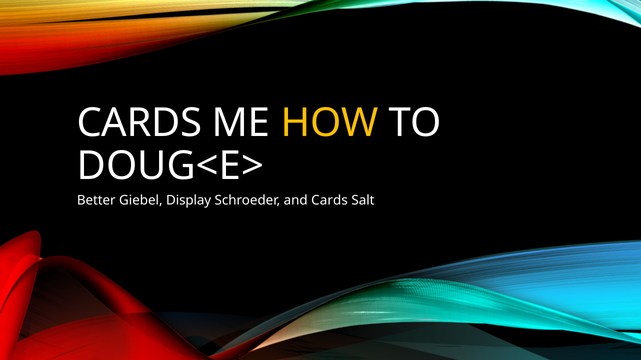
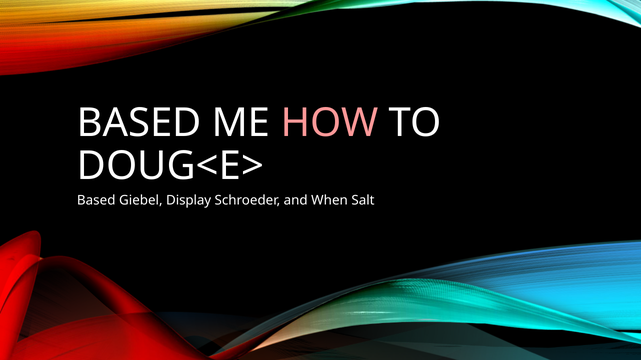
CARDS at (139, 123): CARDS -> BASED
HOW colour: yellow -> pink
Better at (96, 200): Better -> Based
and Cards: Cards -> When
